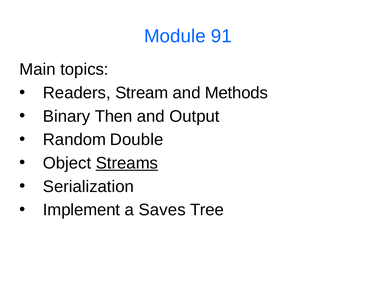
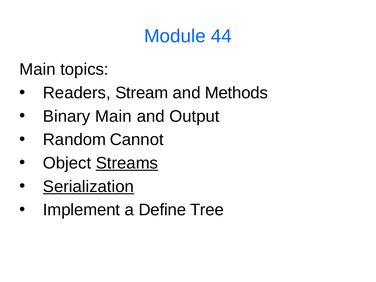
91: 91 -> 44
Binary Then: Then -> Main
Double: Double -> Cannot
Serialization underline: none -> present
Saves: Saves -> Define
